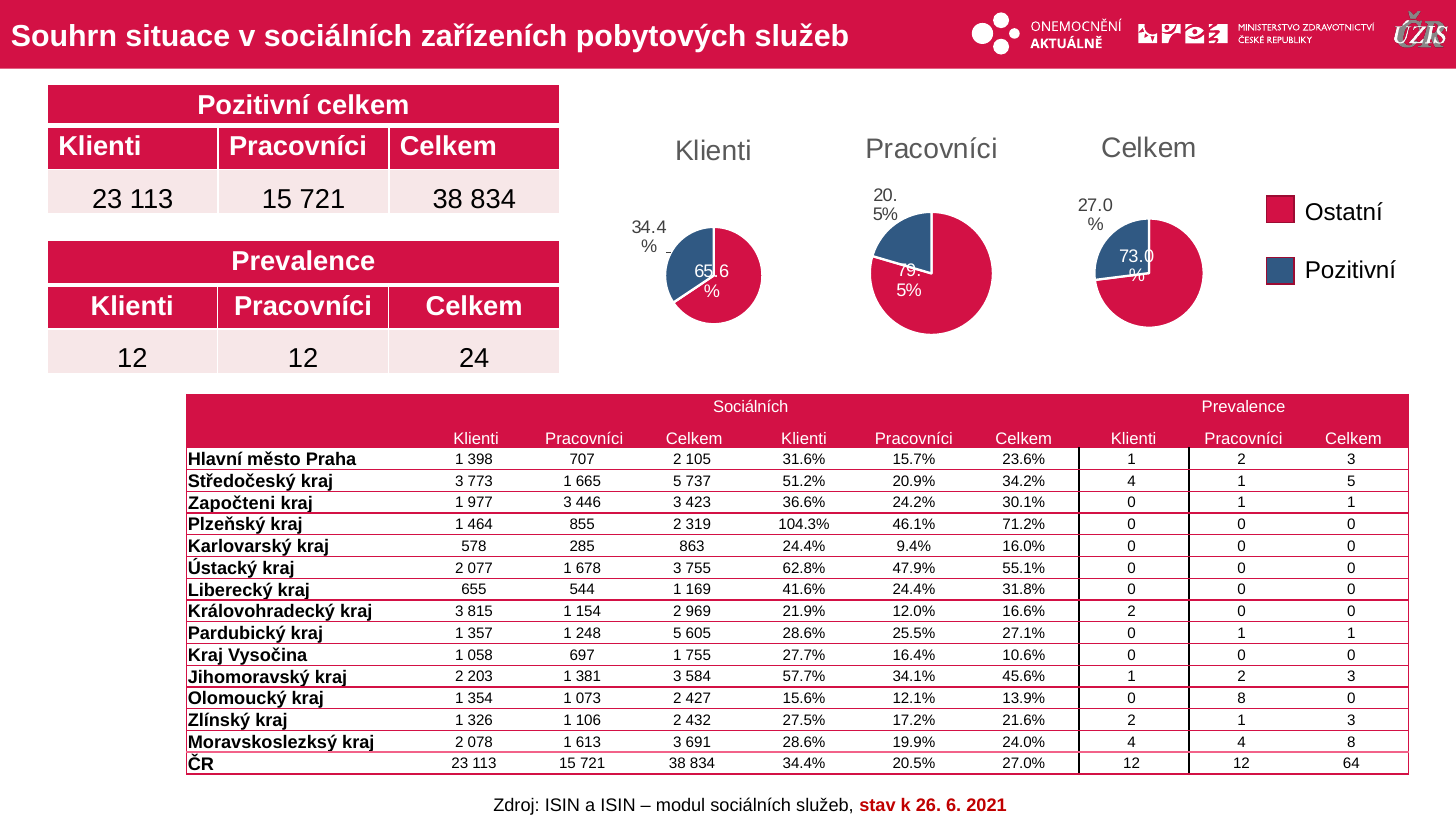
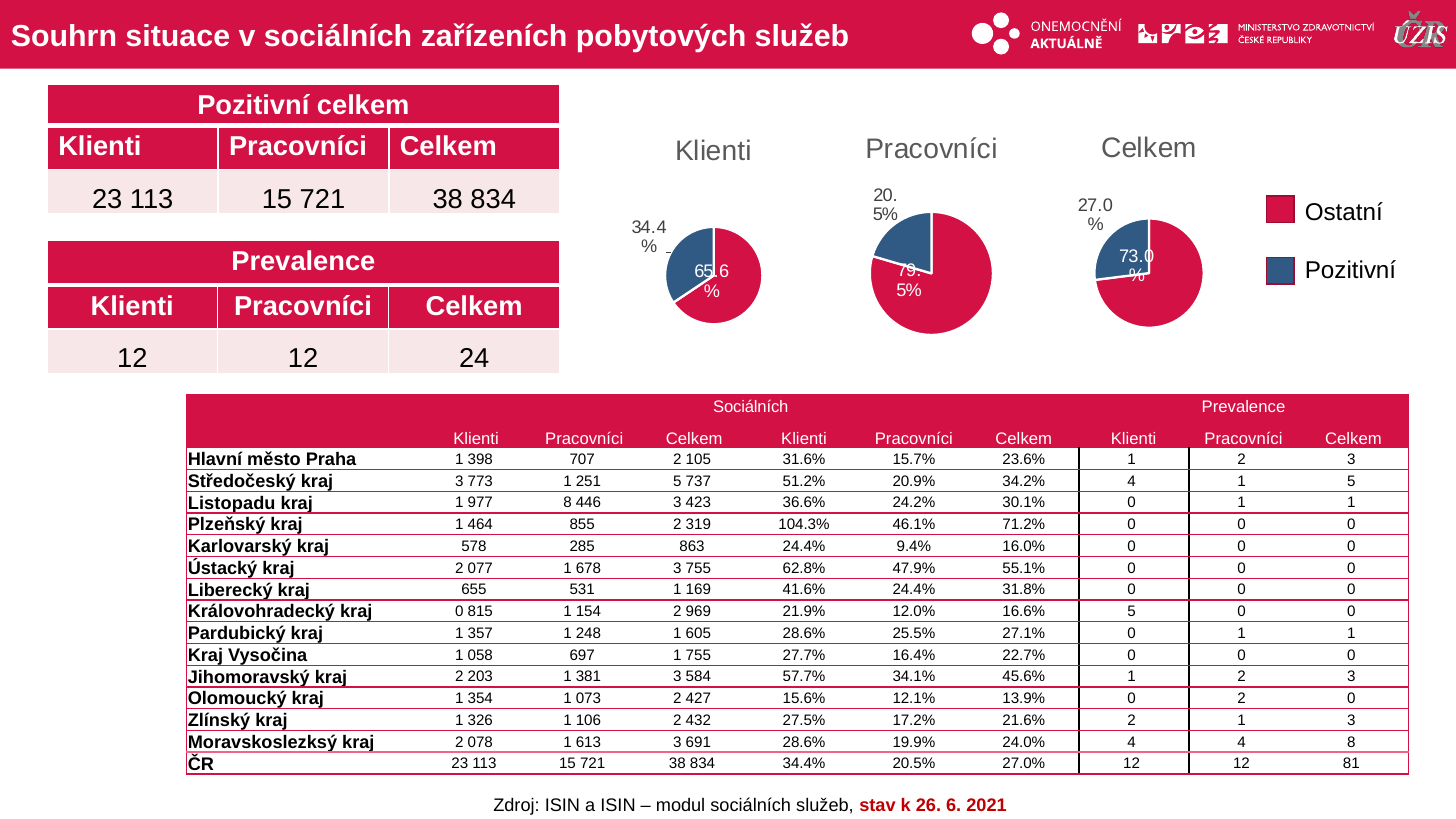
665: 665 -> 251
Započteni: Započteni -> Listopadu
977 3: 3 -> 8
544: 544 -> 531
Královohradecký kraj 3: 3 -> 0
16.6% 2: 2 -> 5
248 5: 5 -> 1
10.6%: 10.6% -> 22.7%
0 8: 8 -> 2
64: 64 -> 81
